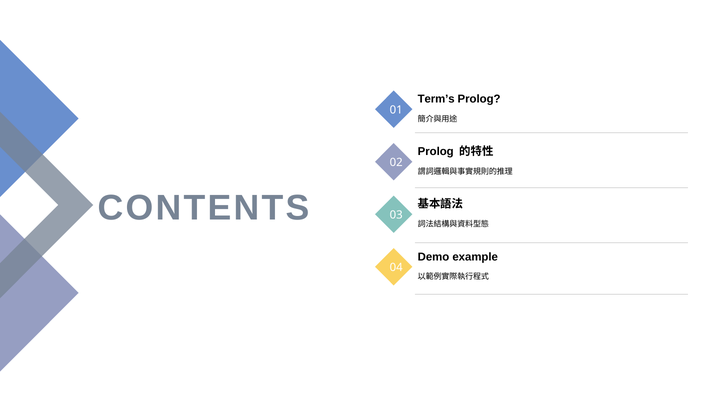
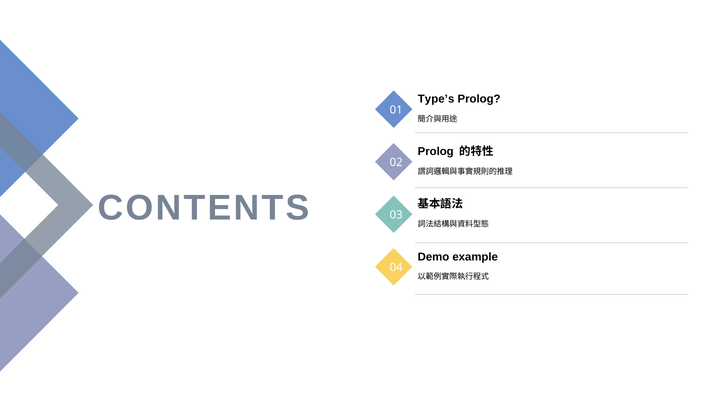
Term’s: Term’s -> Type’s
